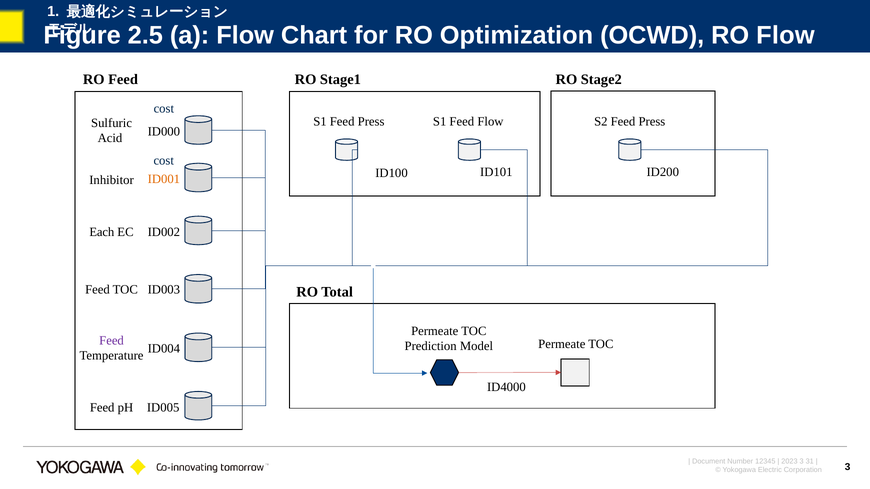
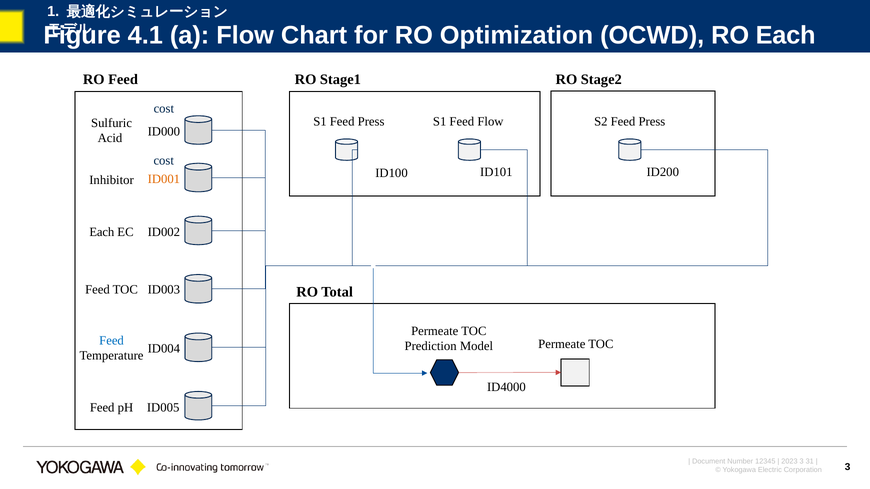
2.5: 2.5 -> 4.1
RO Flow: Flow -> Each
Feed at (112, 341) colour: purple -> blue
